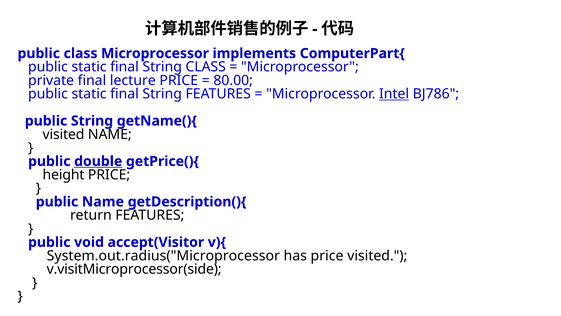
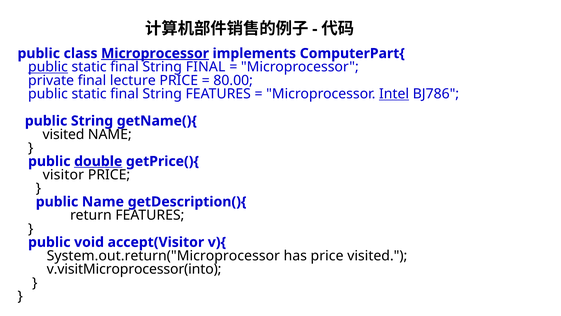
Microprocessor at (155, 53) underline: none -> present
public at (48, 67) underline: none -> present
String CLASS: CLASS -> FINAL
height: height -> visitor
System.out.radius("Microprocessor: System.out.radius("Microprocessor -> System.out.return("Microprocessor
v.visitMicroprocessor(side: v.visitMicroprocessor(side -> v.visitMicroprocessor(into
